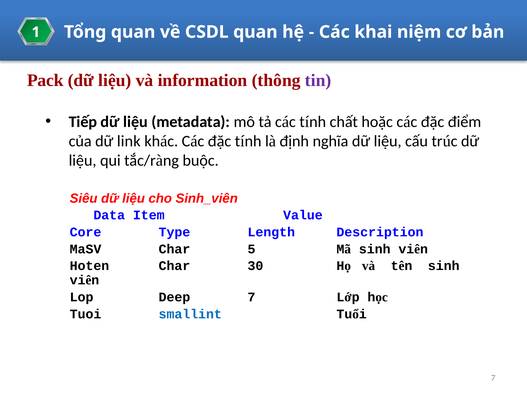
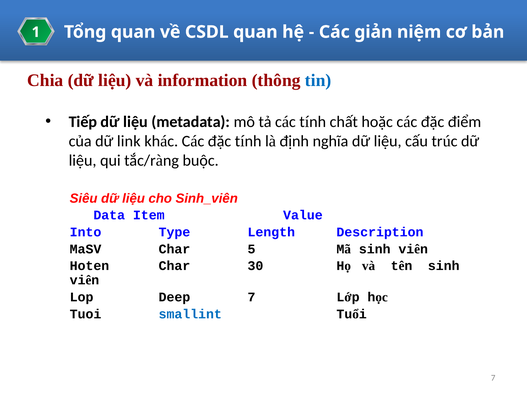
khai: khai -> giản
Pack: Pack -> Chia
tin colour: purple -> blue
Core: Core -> Into
